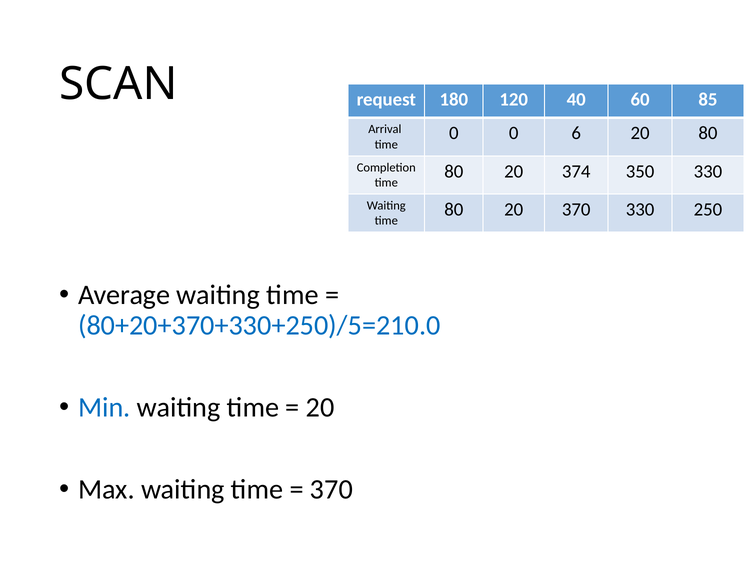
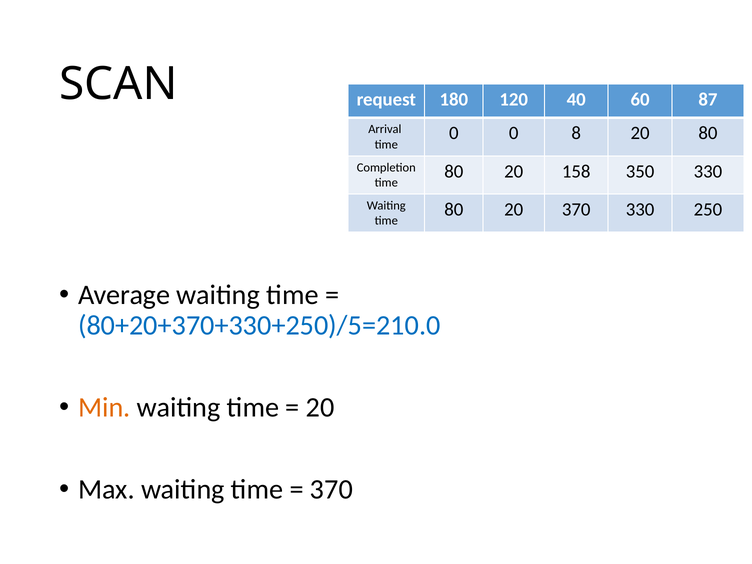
85: 85 -> 87
6: 6 -> 8
374: 374 -> 158
Min colour: blue -> orange
